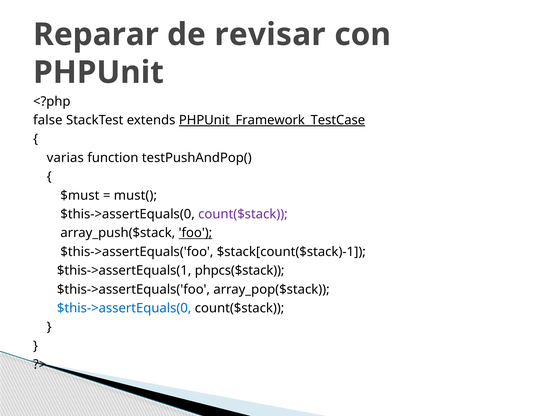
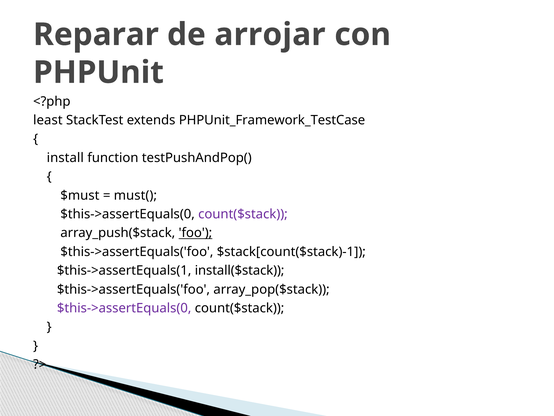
revisar: revisar -> arrojar
false: false -> least
PHPUnit_Framework_TestCase underline: present -> none
varias: varias -> install
phpcs($stack: phpcs($stack -> install($stack
$this->assertEquals(0 at (124, 308) colour: blue -> purple
